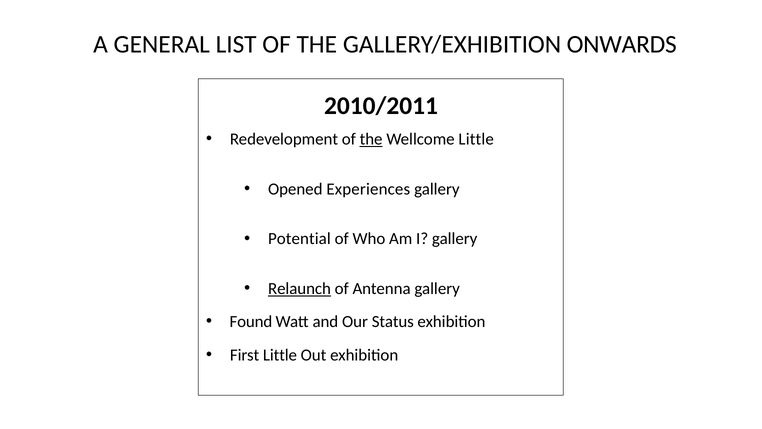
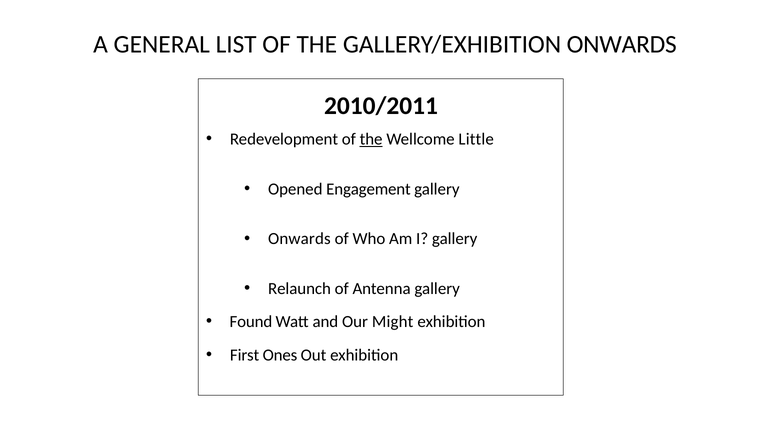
Experiences: Experiences -> Engagement
Potential at (299, 239): Potential -> Onwards
Relaunch underline: present -> none
Status: Status -> Might
First Little: Little -> Ones
